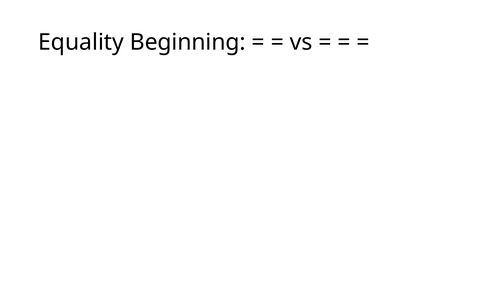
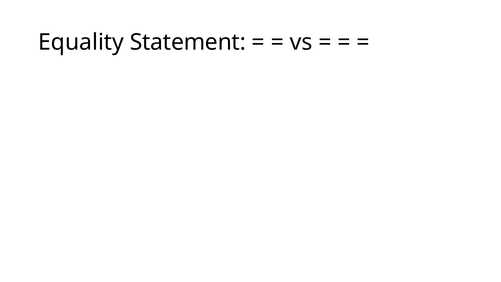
Beginning: Beginning -> Statement
